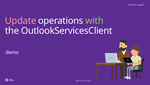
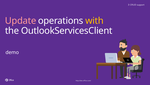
with colour: light green -> yellow
